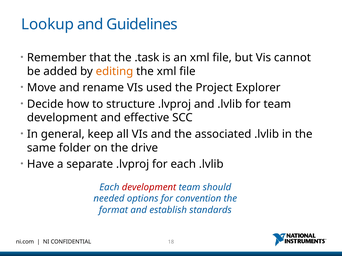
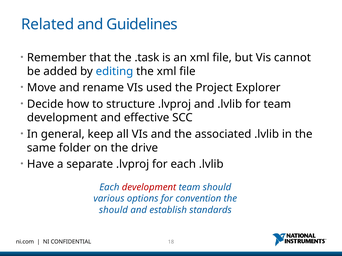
Lookup: Lookup -> Related
editing colour: orange -> blue
needed: needed -> various
format at (113, 210): format -> should
